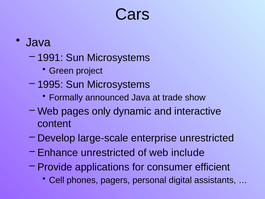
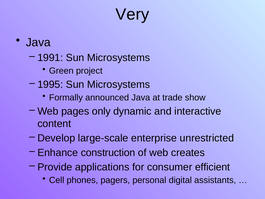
Cars: Cars -> Very
Enhance unrestricted: unrestricted -> construction
include: include -> creates
